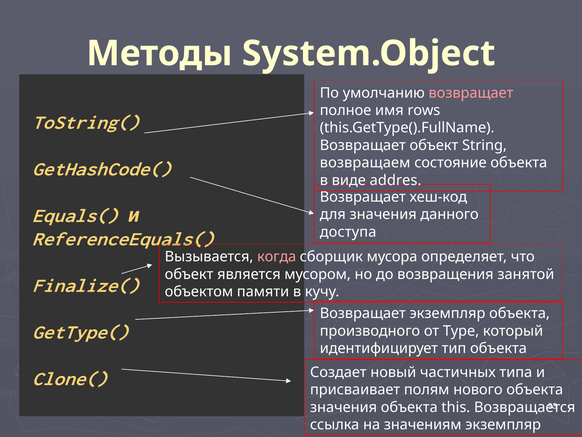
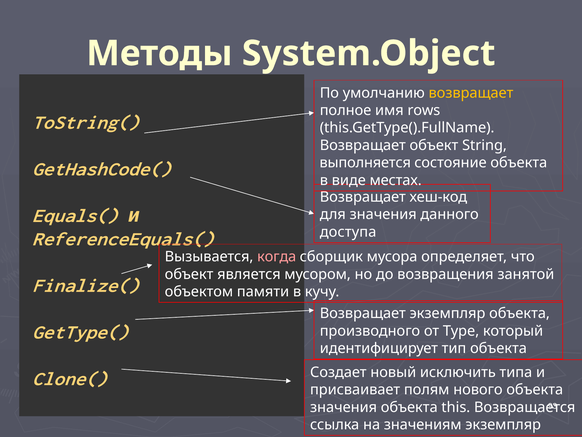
возвращает at (471, 93) colour: pink -> yellow
возвращаем: возвращаем -> выполняется
addres: addres -> местах
частичных: частичных -> исключить
